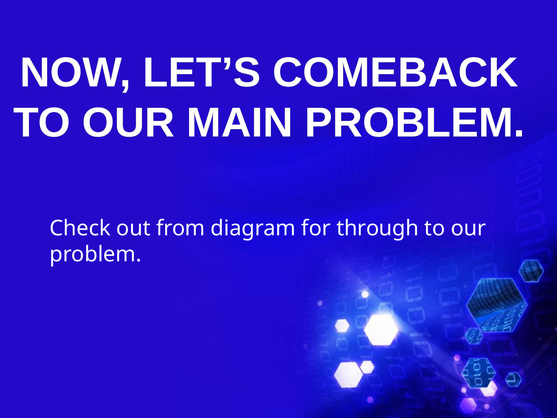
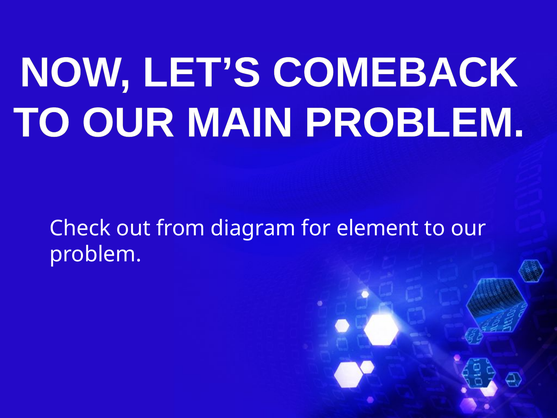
through: through -> element
